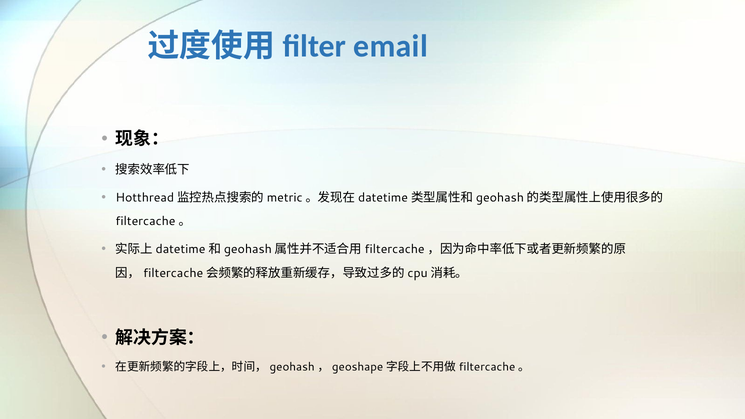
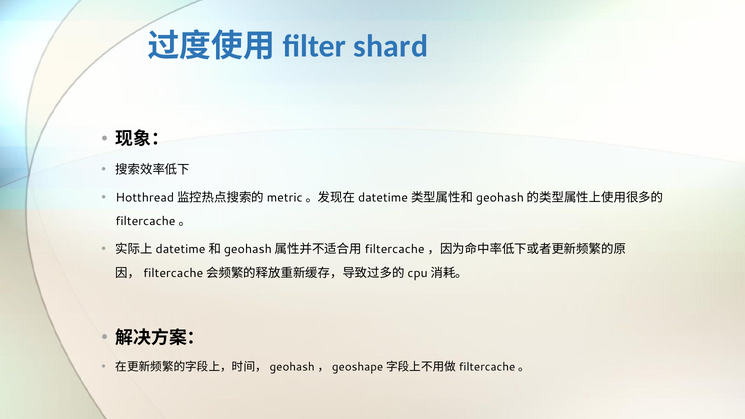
email: email -> shard
